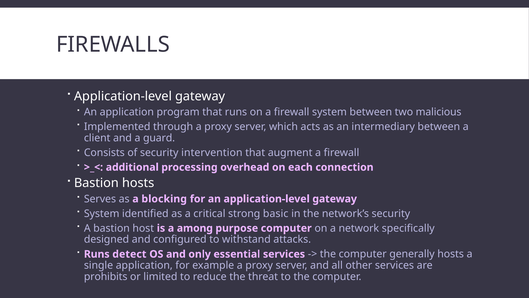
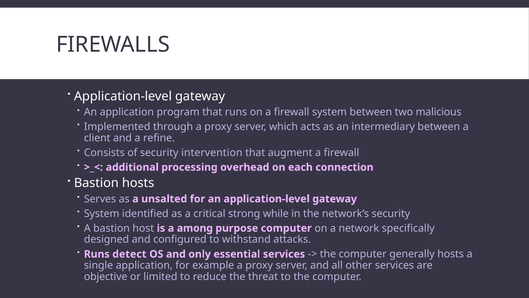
guard: guard -> refine
blocking: blocking -> unsalted
basic: basic -> while
prohibits: prohibits -> objective
